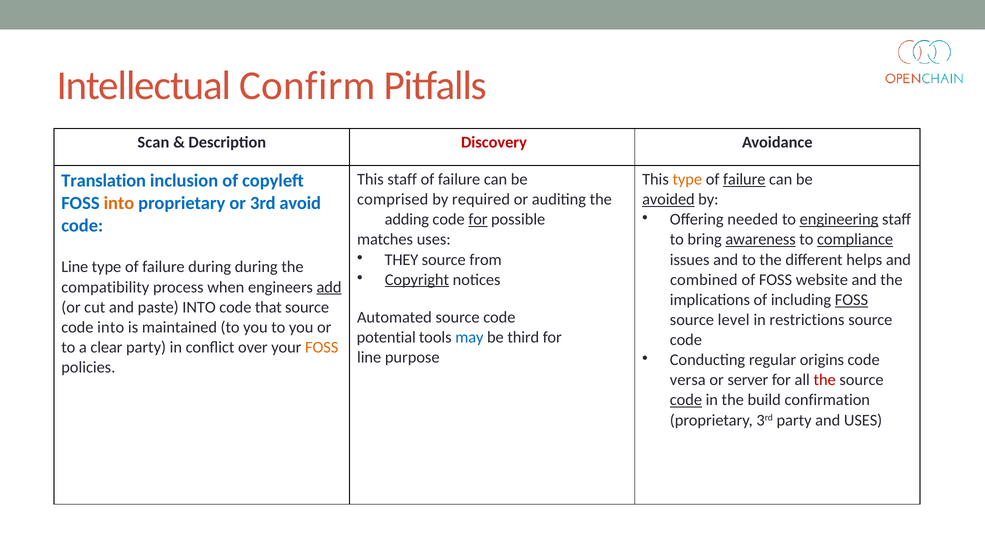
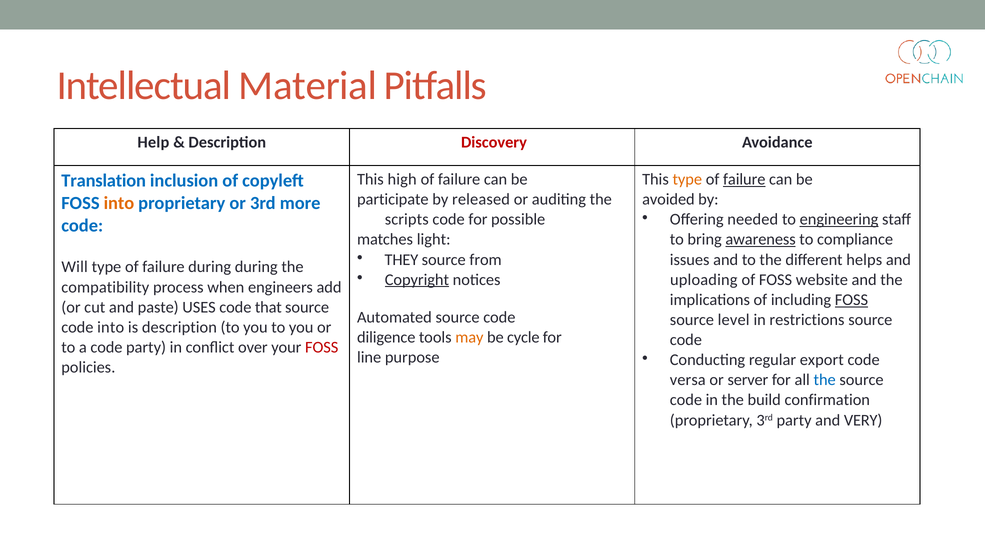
Confirm: Confirm -> Material
Scan: Scan -> Help
This staff: staff -> high
comprised: comprised -> participate
required: required -> released
avoided underline: present -> none
avoid: avoid -> more
adding: adding -> scripts
for at (478, 219) underline: present -> none
matches uses: uses -> light
compliance underline: present -> none
Line at (75, 267): Line -> Will
combined: combined -> uploading
add underline: present -> none
paste INTO: INTO -> USES
is maintained: maintained -> description
potential: potential -> diligence
may colour: blue -> orange
third: third -> cycle
a clear: clear -> code
FOSS at (322, 347) colour: orange -> red
origins: origins -> export
the at (825, 380) colour: red -> blue
code at (686, 400) underline: present -> none
and USES: USES -> VERY
